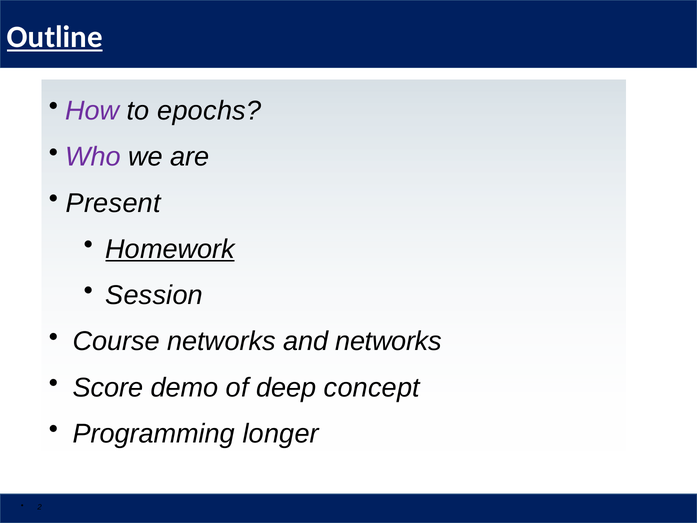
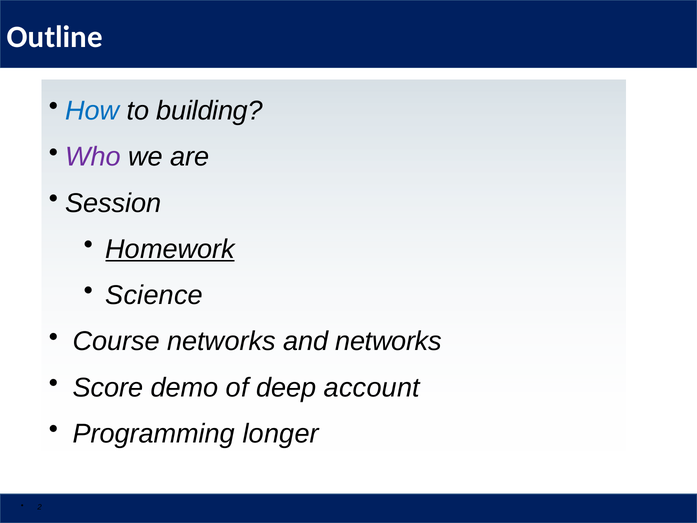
Outline underline: present -> none
How colour: purple -> blue
epochs: epochs -> building
Present: Present -> Session
Session: Session -> Science
concept: concept -> account
